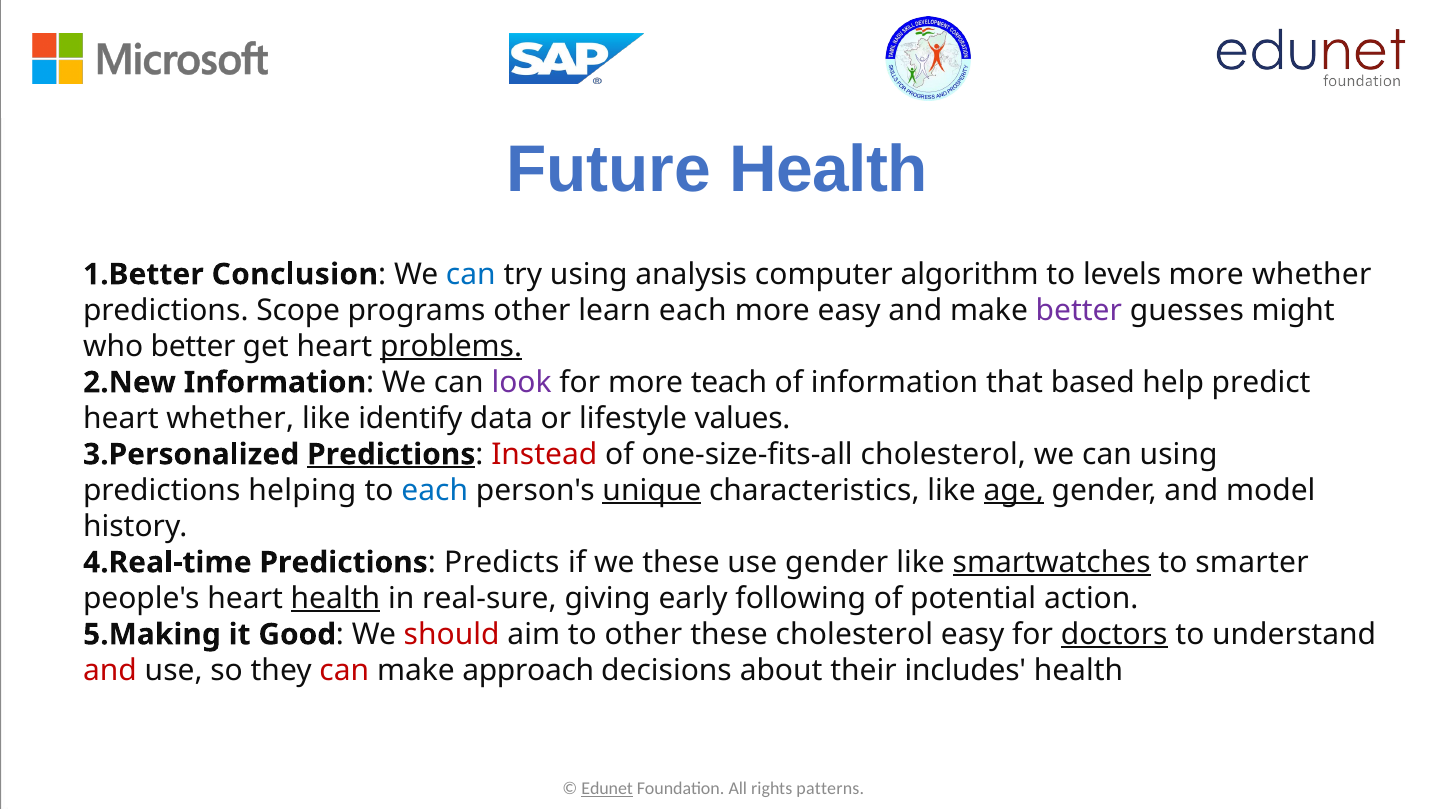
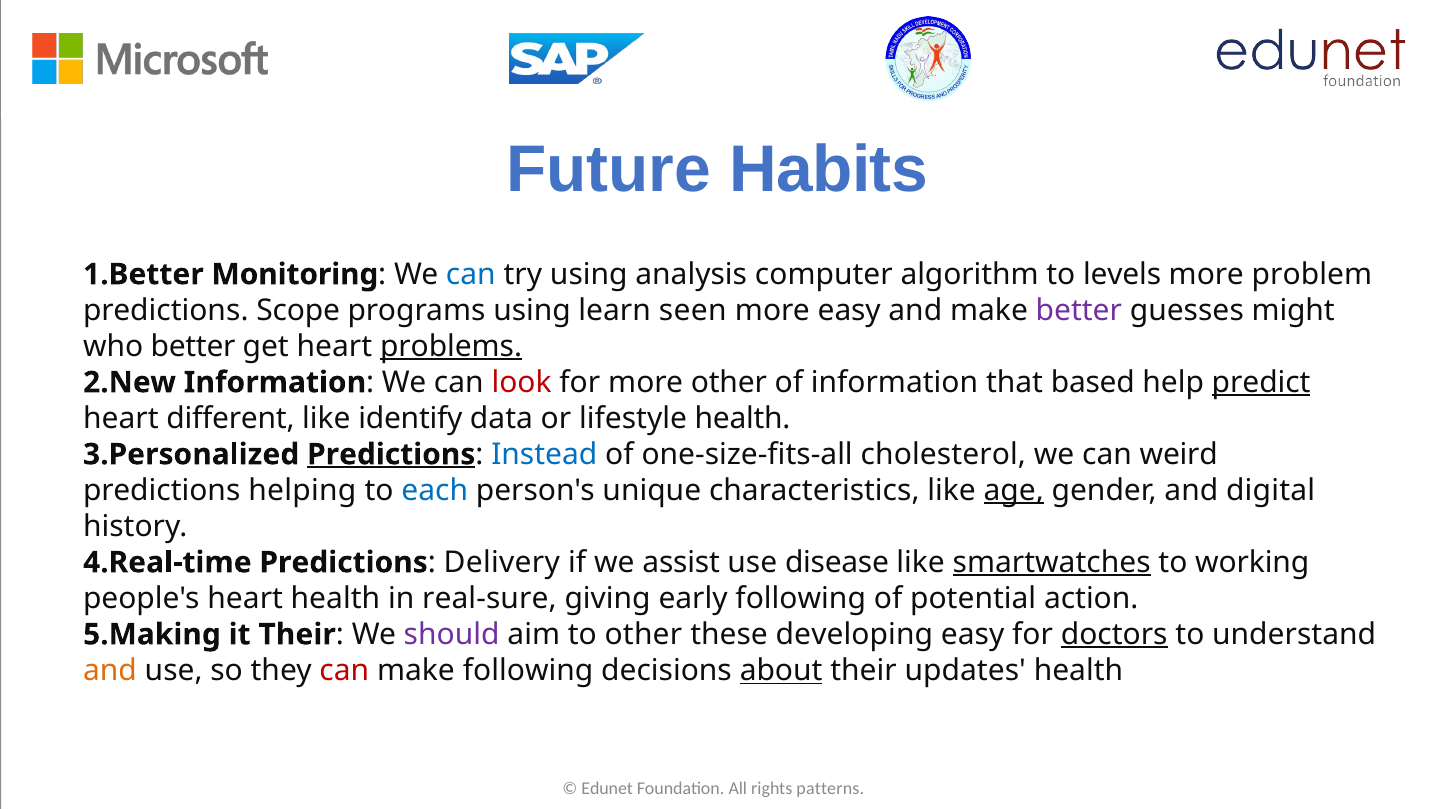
Future Health: Health -> Habits
Conclusion: Conclusion -> Monitoring
more whether: whether -> problem
programs other: other -> using
learn each: each -> seen
look colour: purple -> red
more teach: teach -> other
predict underline: none -> present
heart whether: whether -> different
lifestyle values: values -> health
Instead colour: red -> blue
can using: using -> weird
unique underline: present -> none
model: model -> digital
Predicts: Predicts -> Delivery
we these: these -> assist
use gender: gender -> disease
smarter: smarter -> working
health at (335, 598) underline: present -> none
it Good: Good -> Their
should colour: red -> purple
these cholesterol: cholesterol -> developing
and at (110, 670) colour: red -> orange
make approach: approach -> following
about underline: none -> present
includes: includes -> updates
Edunet underline: present -> none
